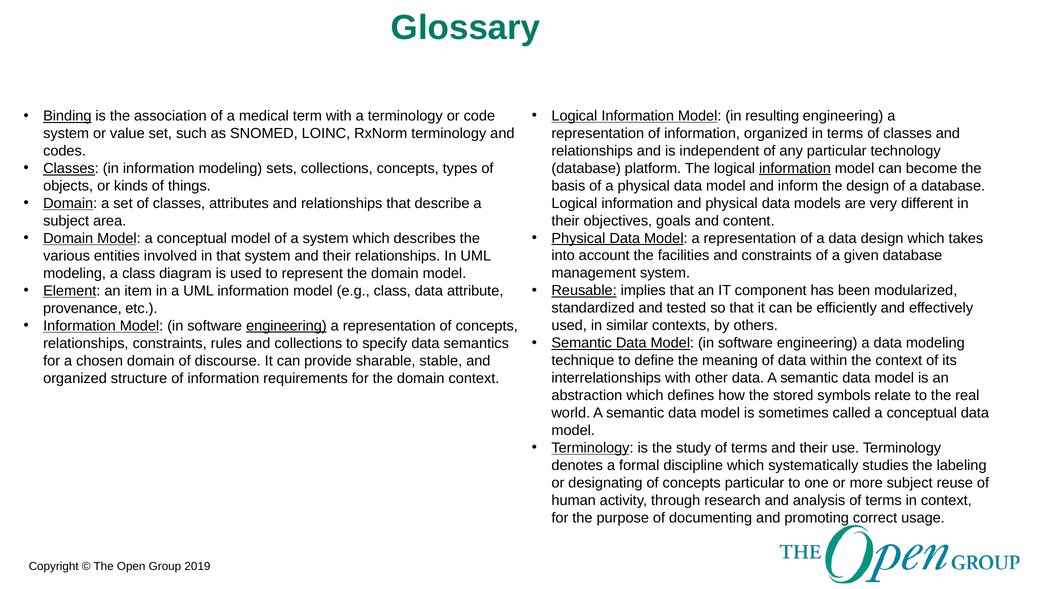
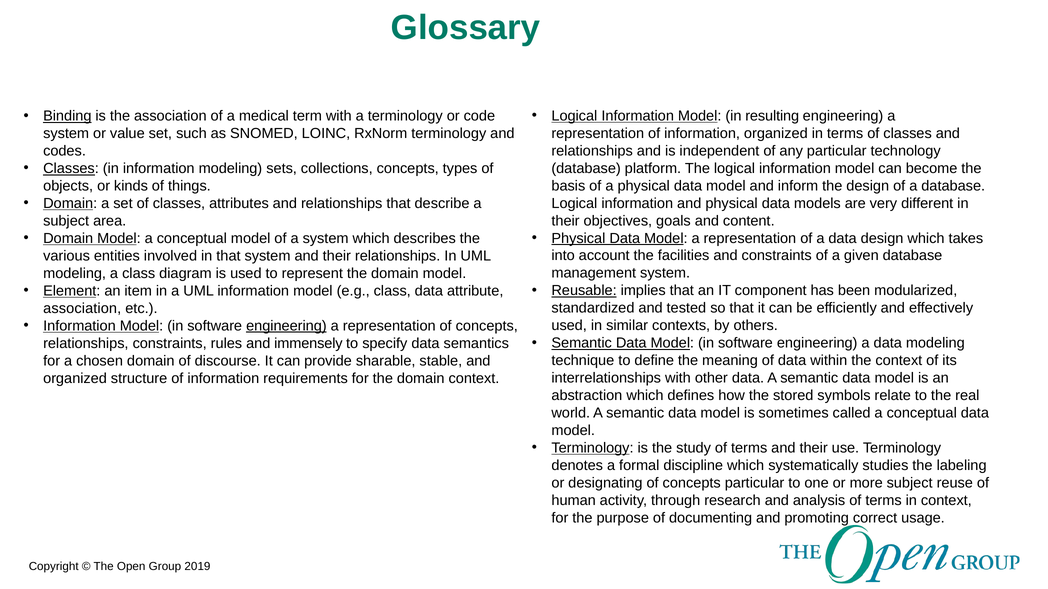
information at (795, 168) underline: present -> none
provenance at (82, 309): provenance -> association
and collections: collections -> immensely
